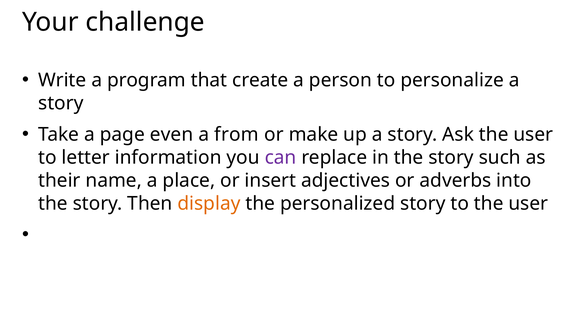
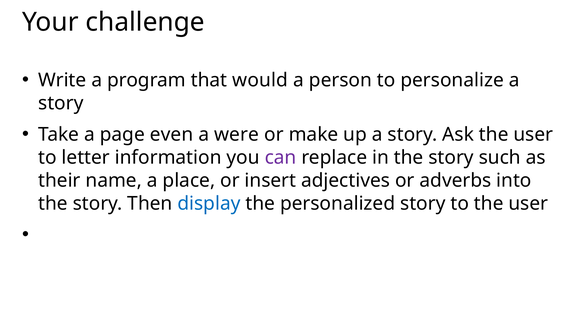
create: create -> would
from: from -> were
display colour: orange -> blue
